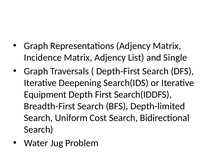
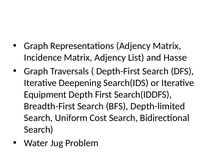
Single: Single -> Hasse
